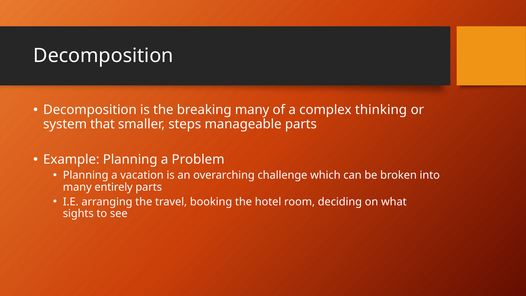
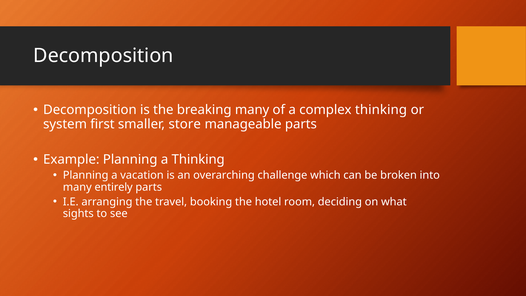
that: that -> first
steps: steps -> store
a Problem: Problem -> Thinking
